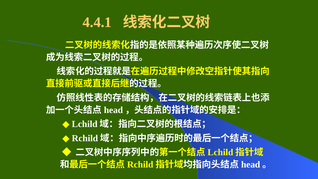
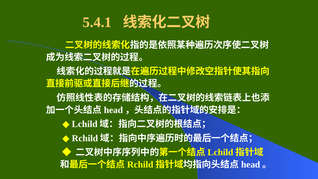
4.4.1: 4.4.1 -> 5.4.1
